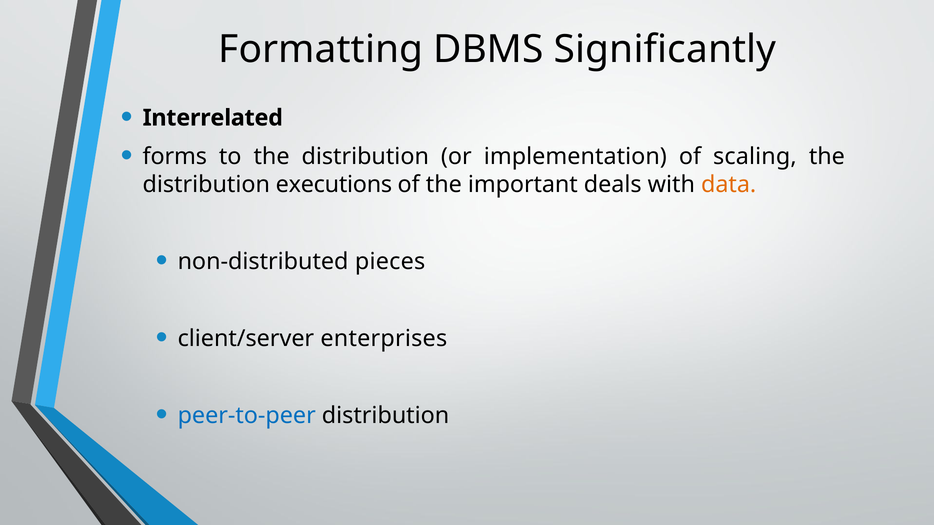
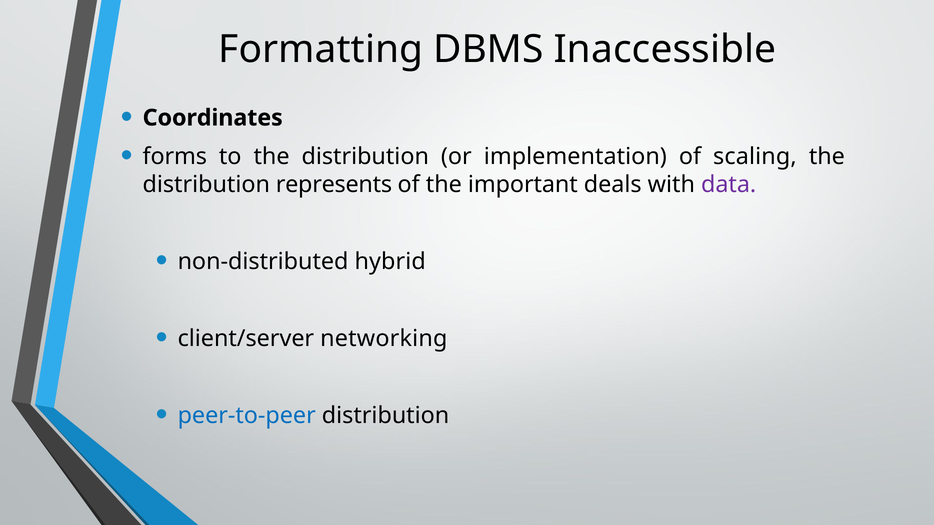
Significantly: Significantly -> Inaccessible
Interrelated: Interrelated -> Coordinates
executions: executions -> represents
data colour: orange -> purple
pieces: pieces -> hybrid
enterprises: enterprises -> networking
